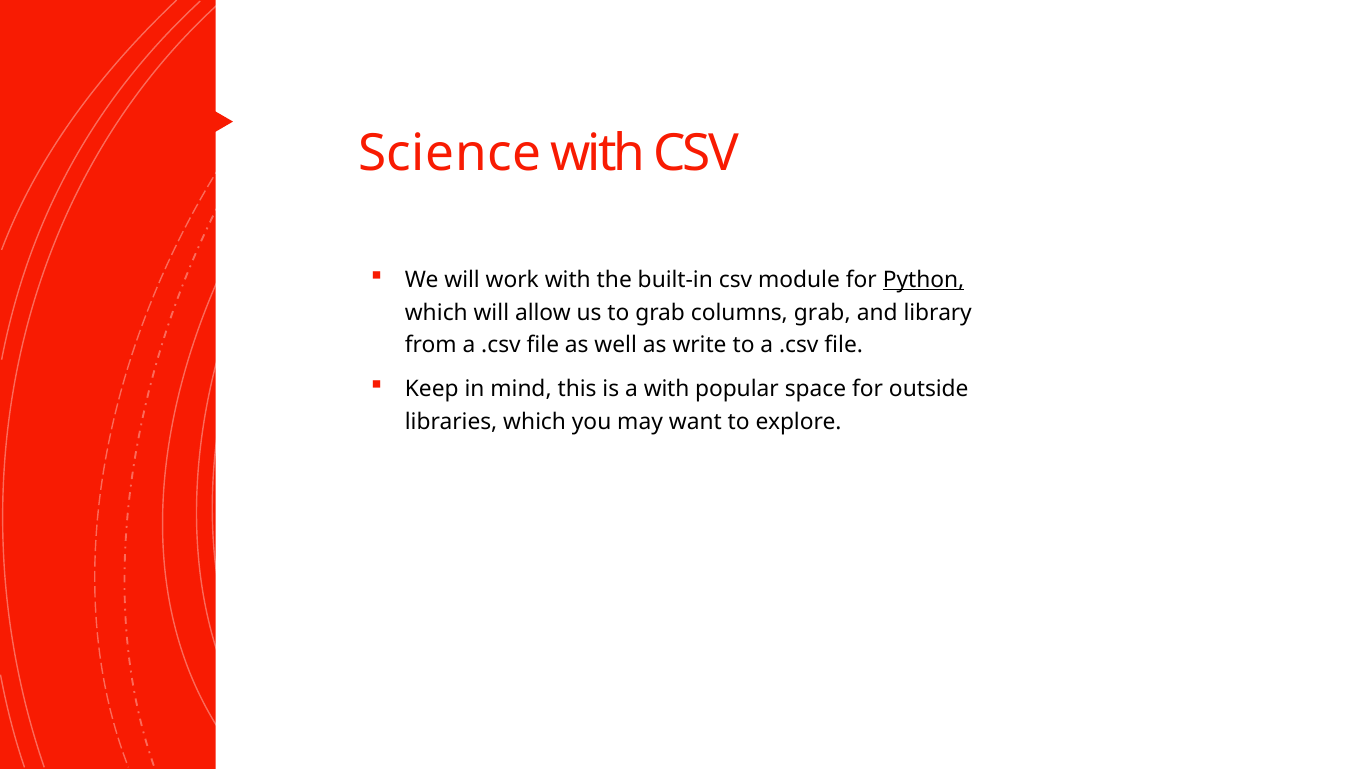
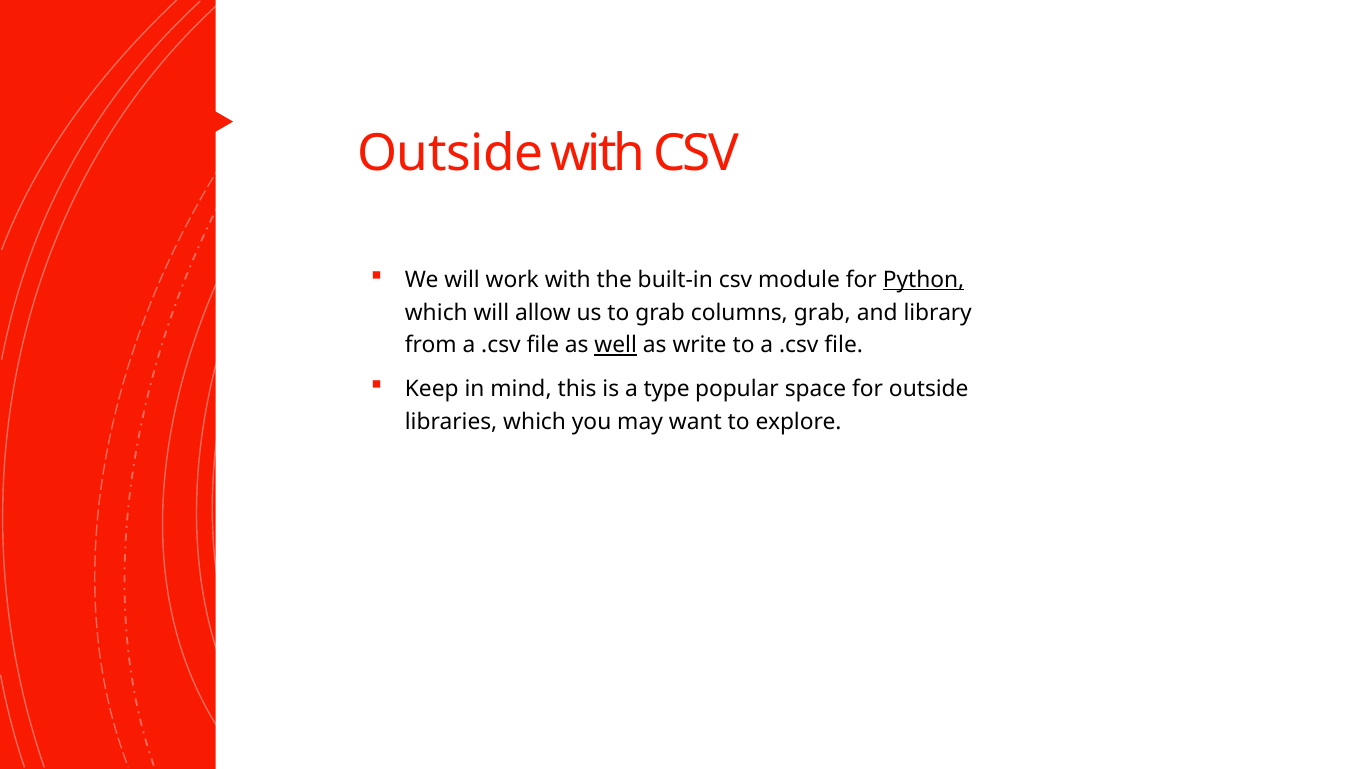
Science at (450, 153): Science -> Outside
well underline: none -> present
a with: with -> type
